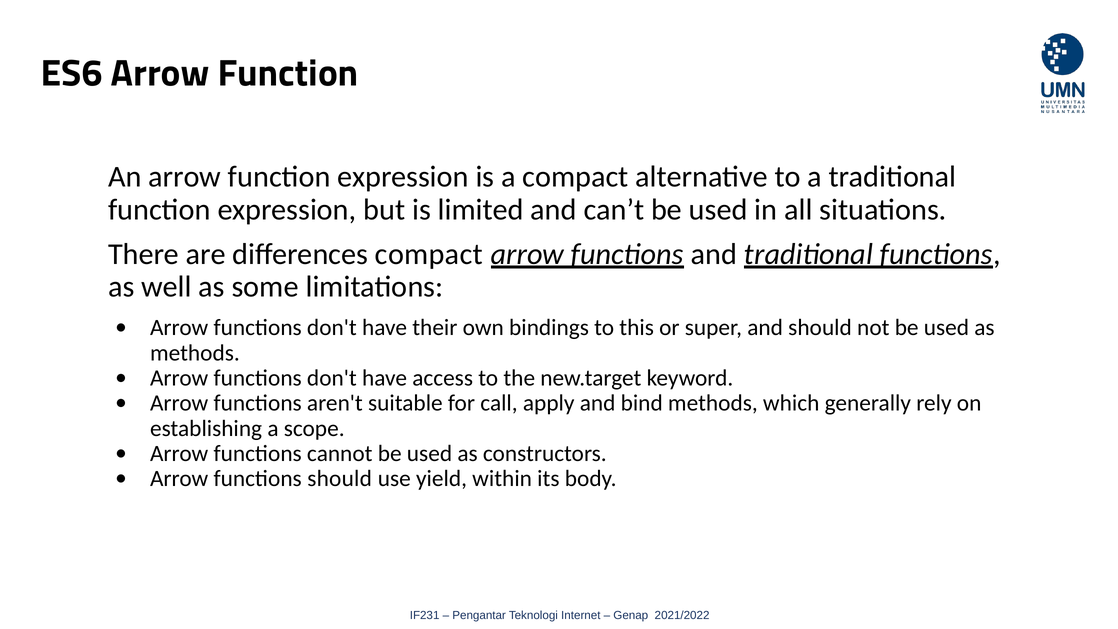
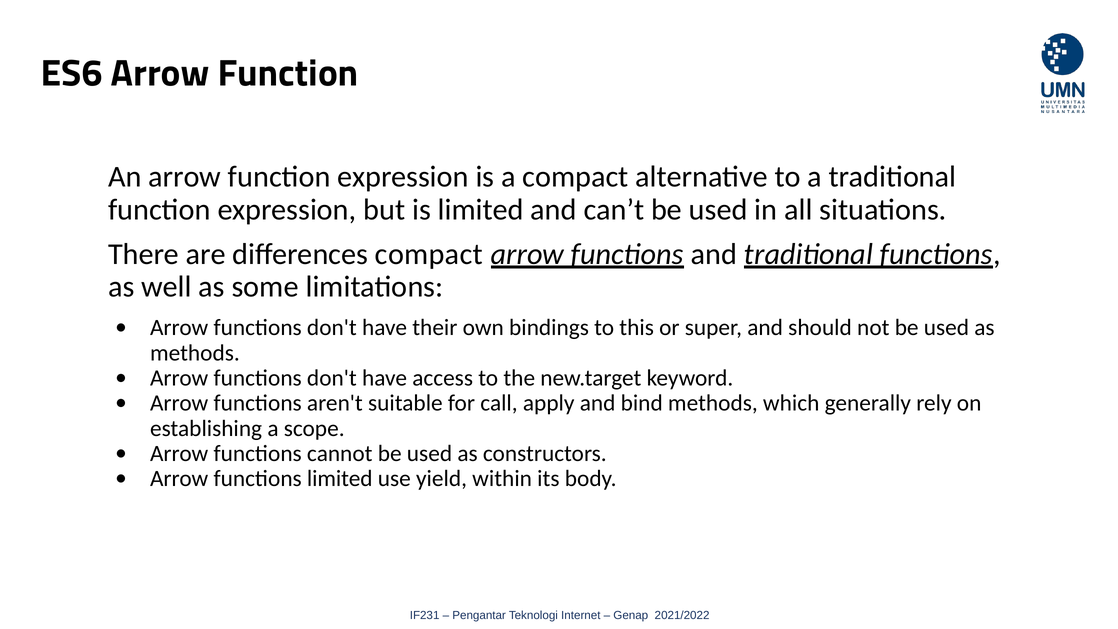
functions should: should -> limited
